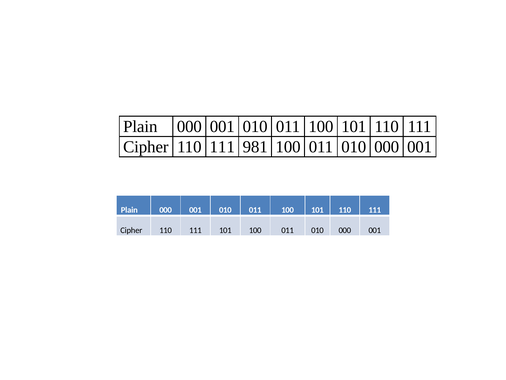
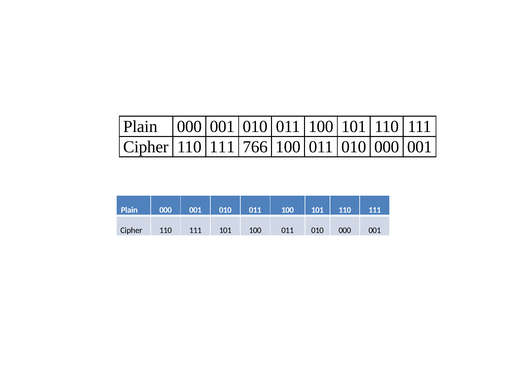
981: 981 -> 766
